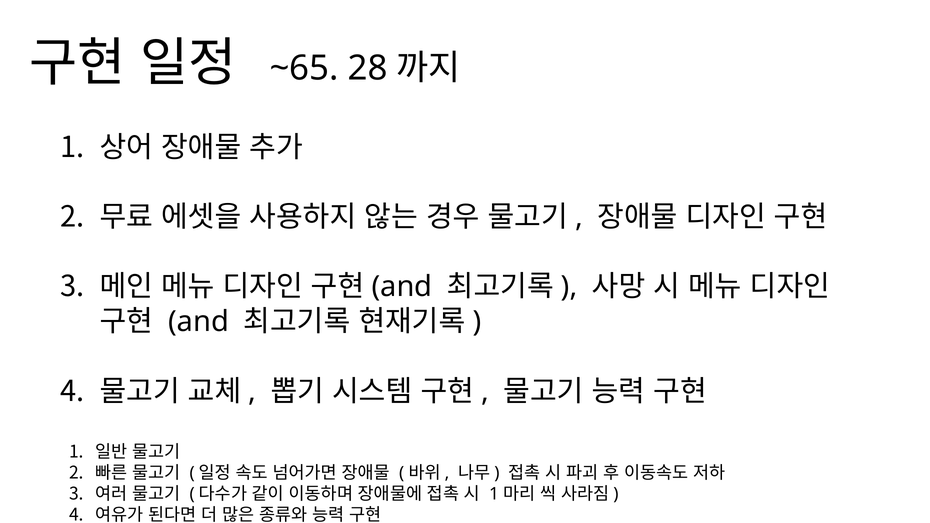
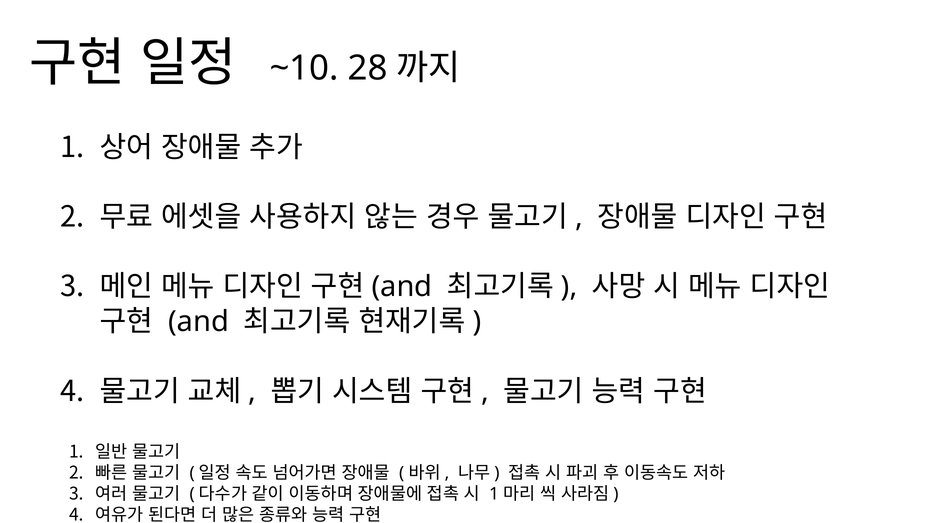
~65: ~65 -> ~10
